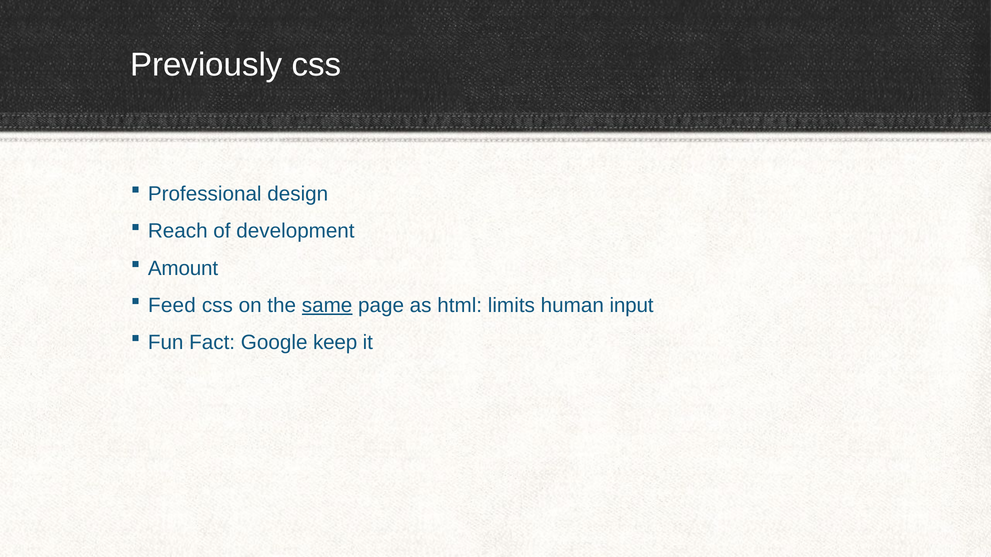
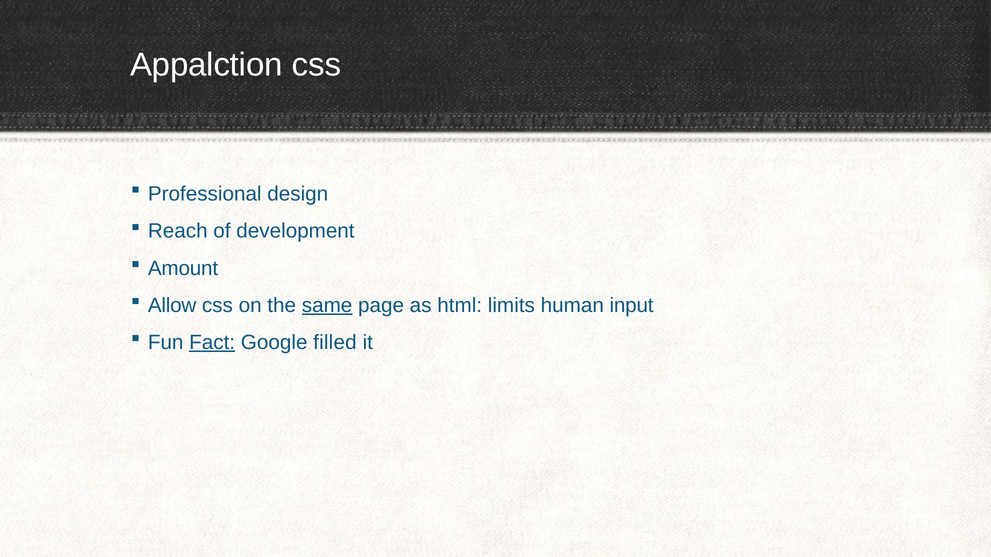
Previously: Previously -> Appalction
Feed: Feed -> Allow
Fact underline: none -> present
keep: keep -> filled
